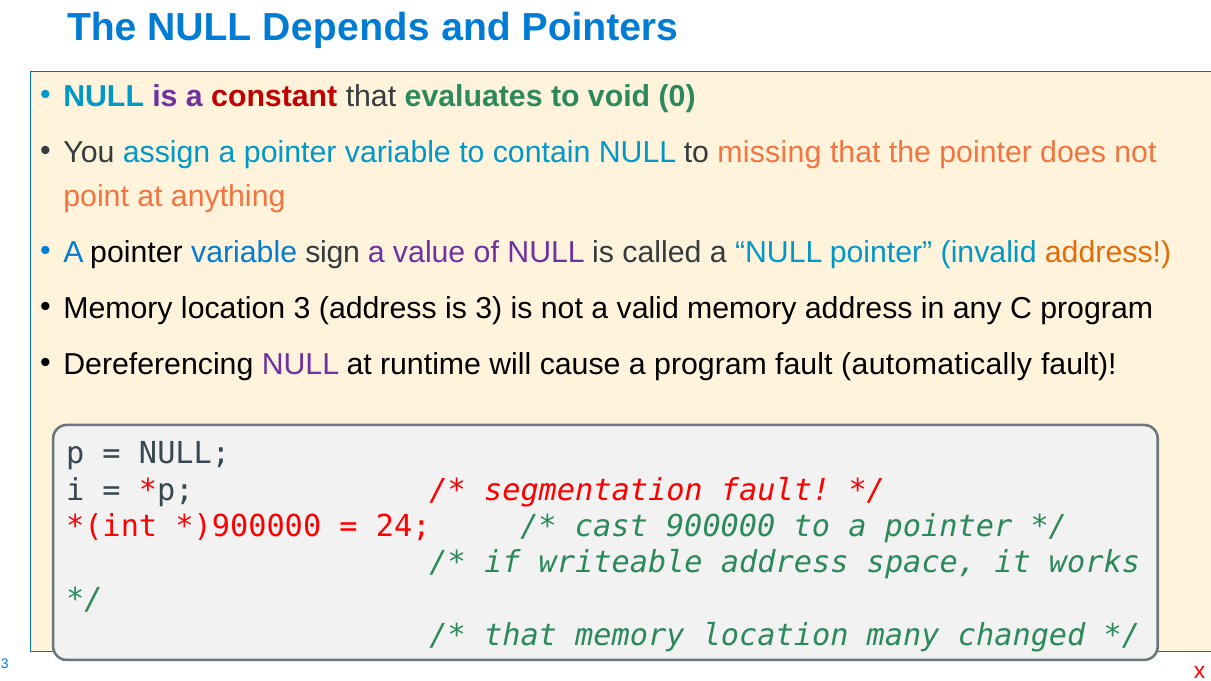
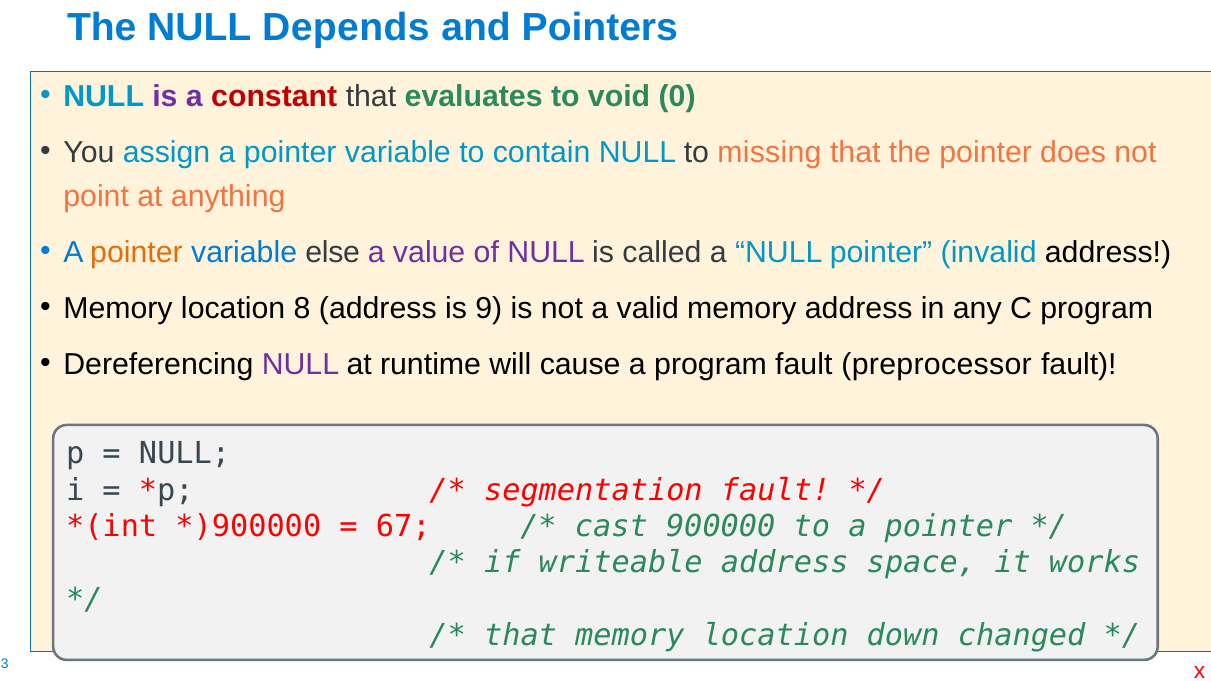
pointer at (136, 252) colour: black -> orange
sign: sign -> else
address at (1108, 252) colour: orange -> black
location 3: 3 -> 8
is 3: 3 -> 9
automatically: automatically -> preprocessor
24: 24 -> 67
many: many -> down
